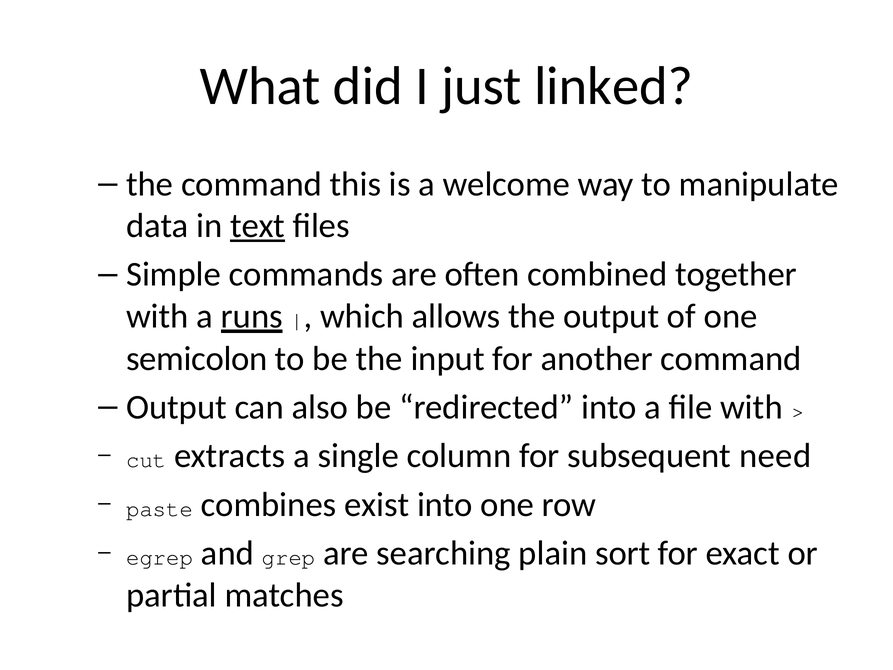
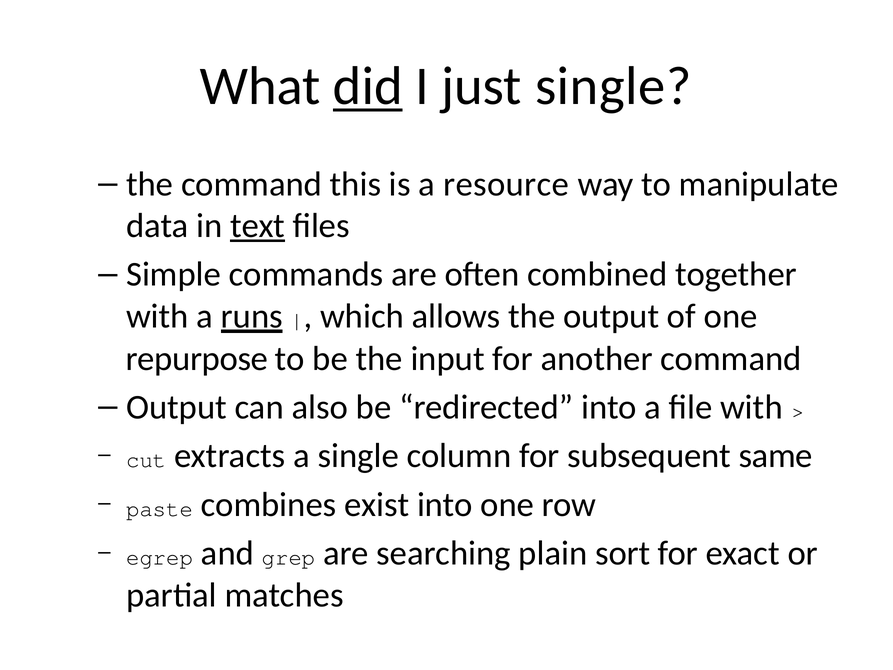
did underline: none -> present
just linked: linked -> single
welcome: welcome -> resource
semicolon: semicolon -> repurpose
need: need -> same
